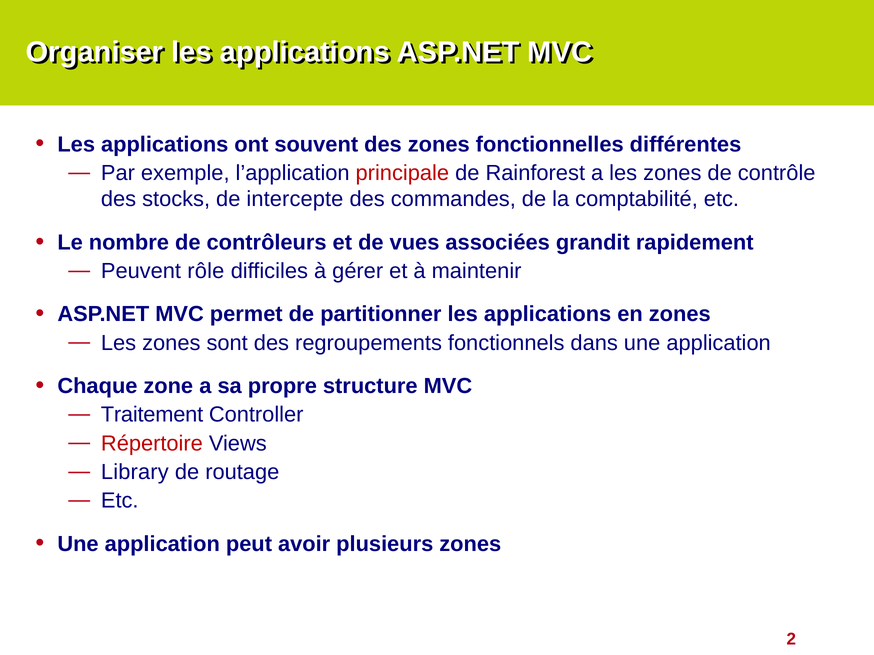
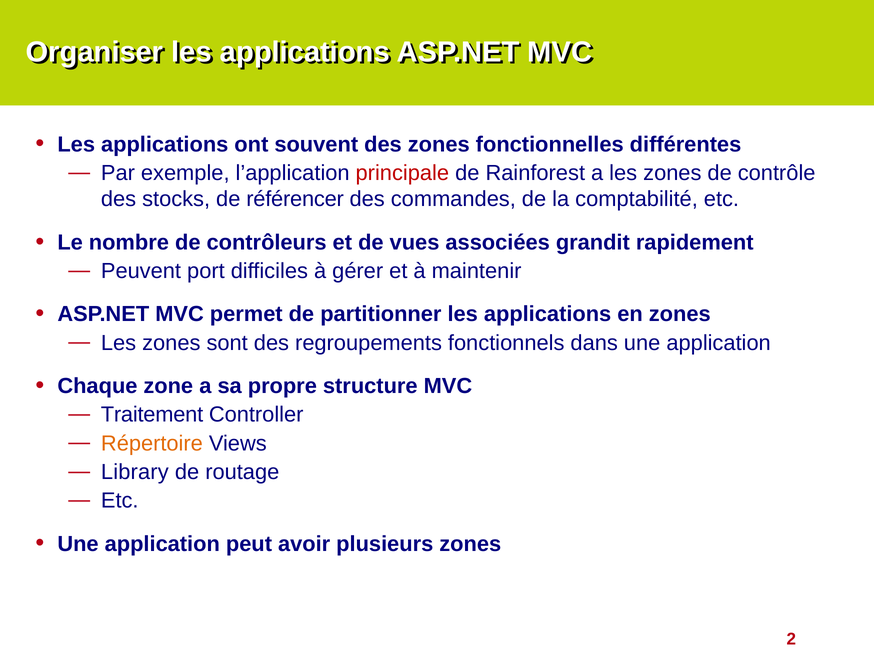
intercepte: intercepte -> référencer
rôle: rôle -> port
Répertoire colour: red -> orange
